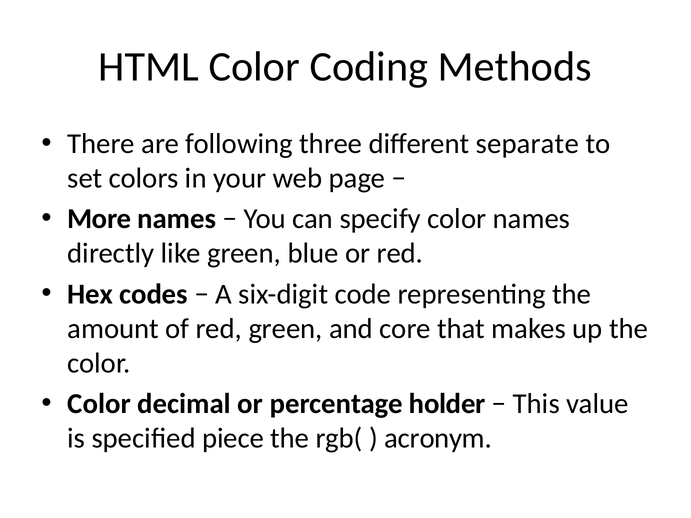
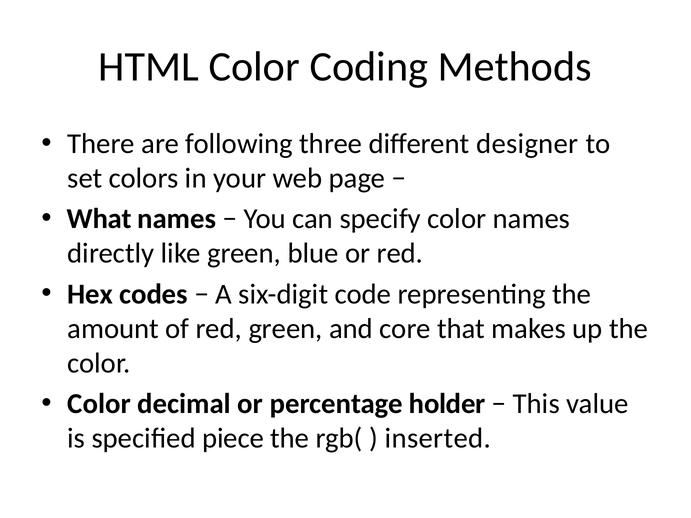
separate: separate -> designer
More: More -> What
acronym: acronym -> inserted
